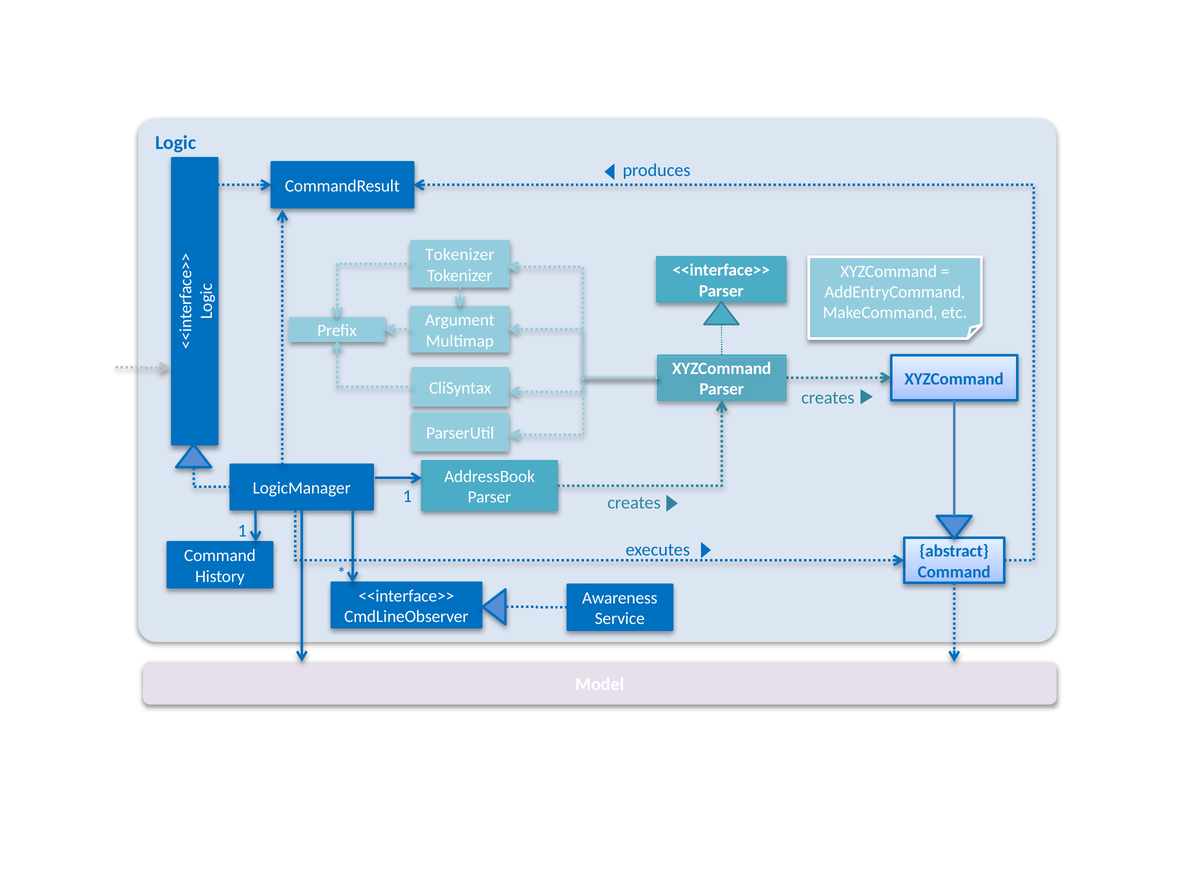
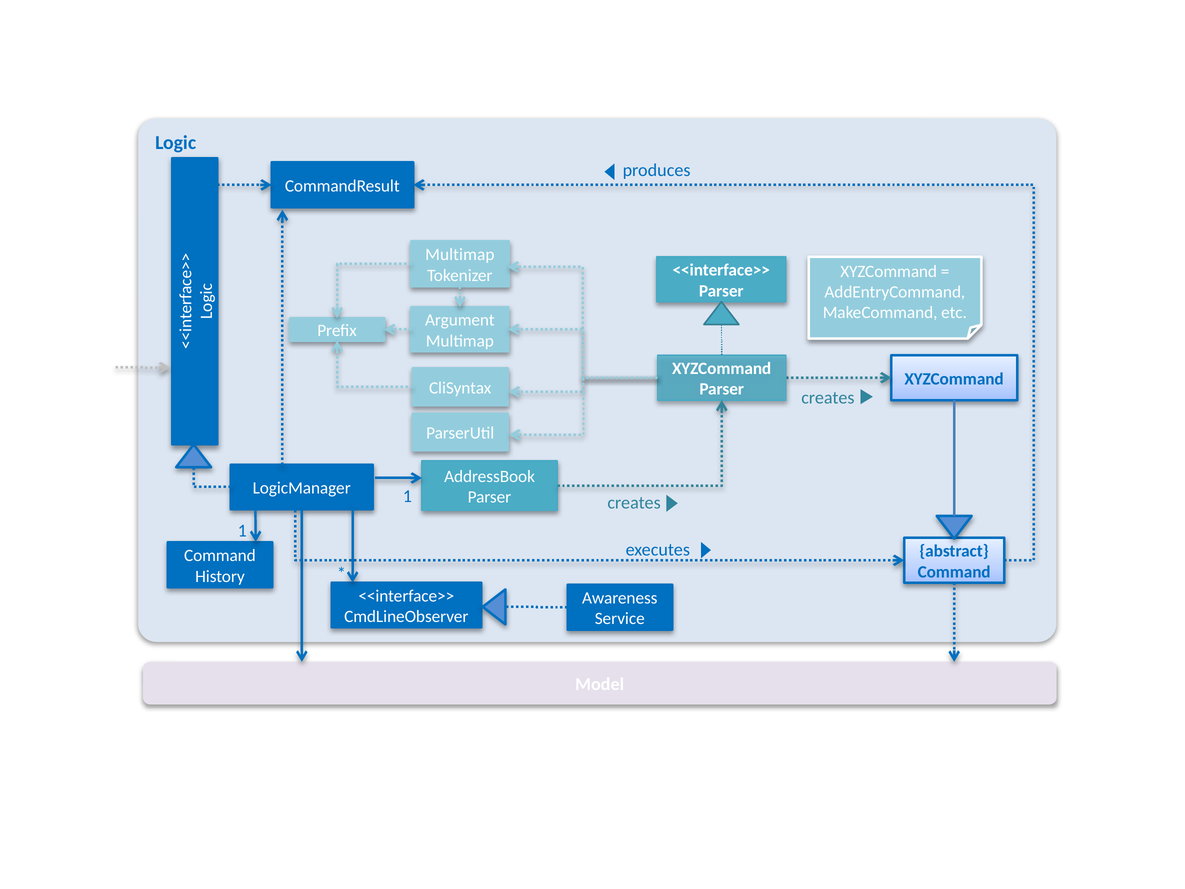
Tokenizer at (460, 255): Tokenizer -> Multimap
